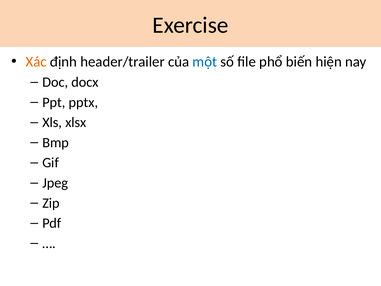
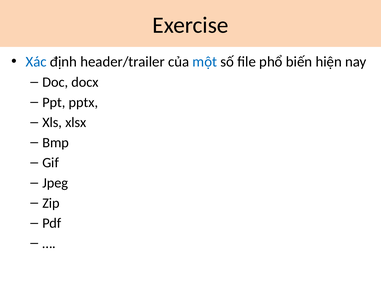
Xác colour: orange -> blue
